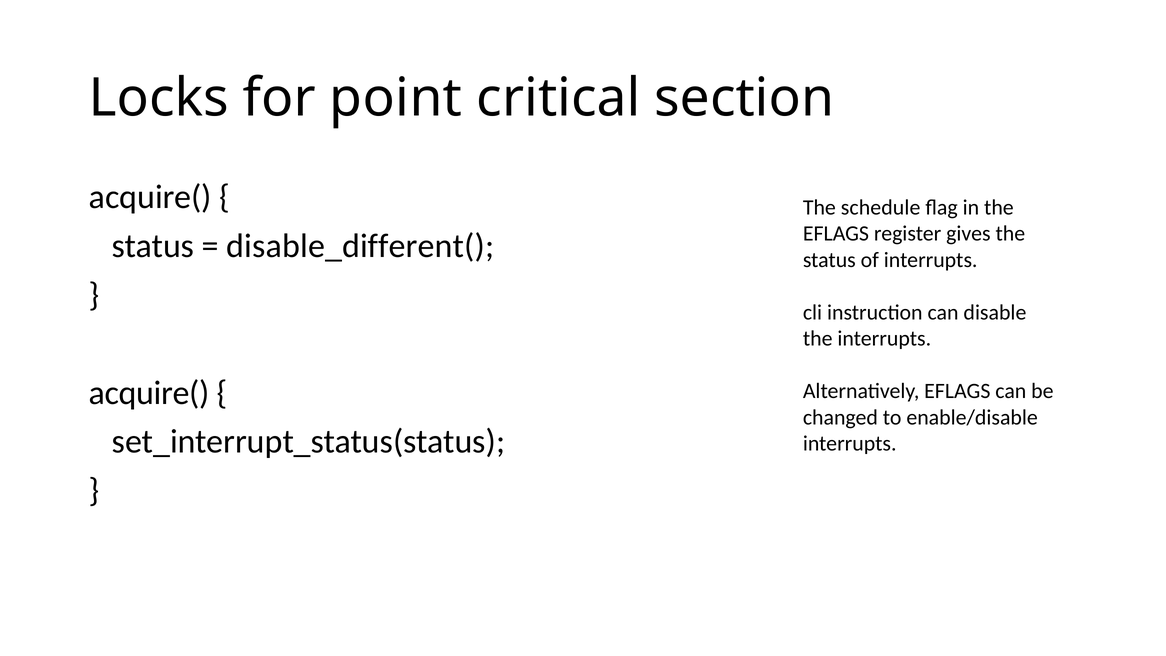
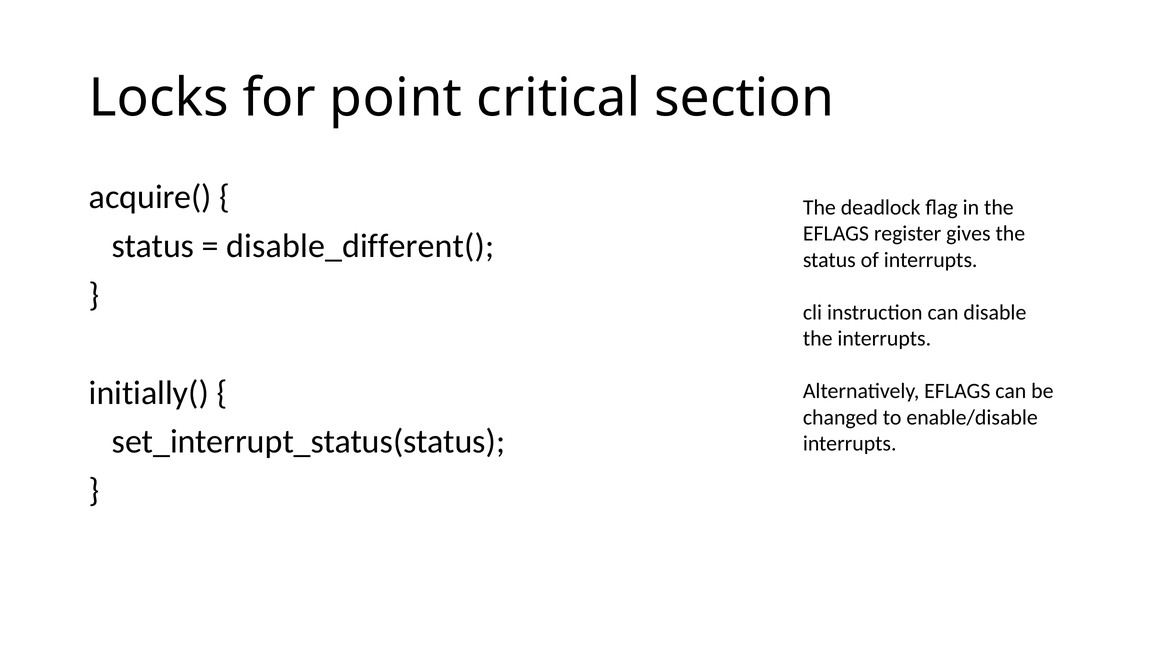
schedule: schedule -> deadlock
acquire( at (149, 393): acquire( -> initially(
